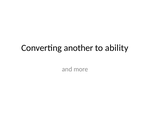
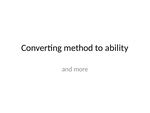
another: another -> method
